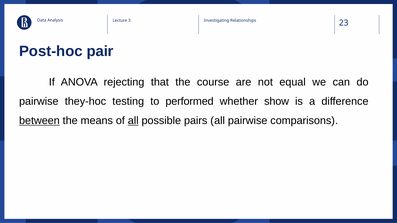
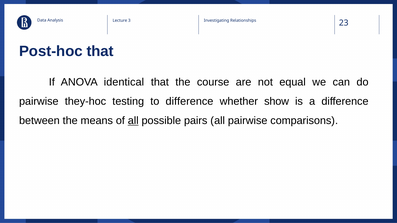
Post-hoc pair: pair -> that
rejecting: rejecting -> identical
to performed: performed -> difference
between underline: present -> none
